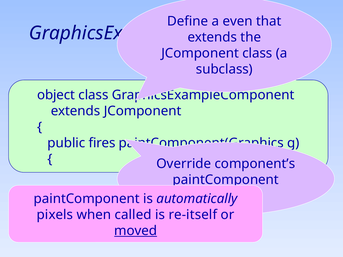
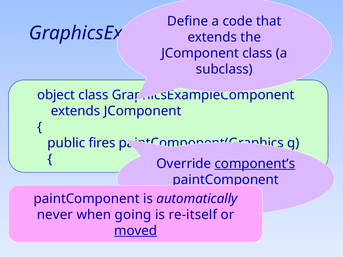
even: even -> code
component’s underline: none -> present
pixels: pixels -> never
called: called -> going
